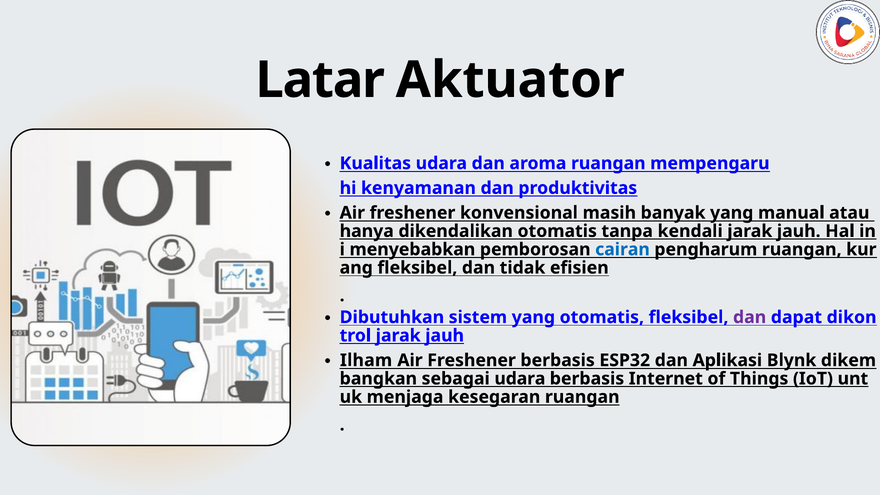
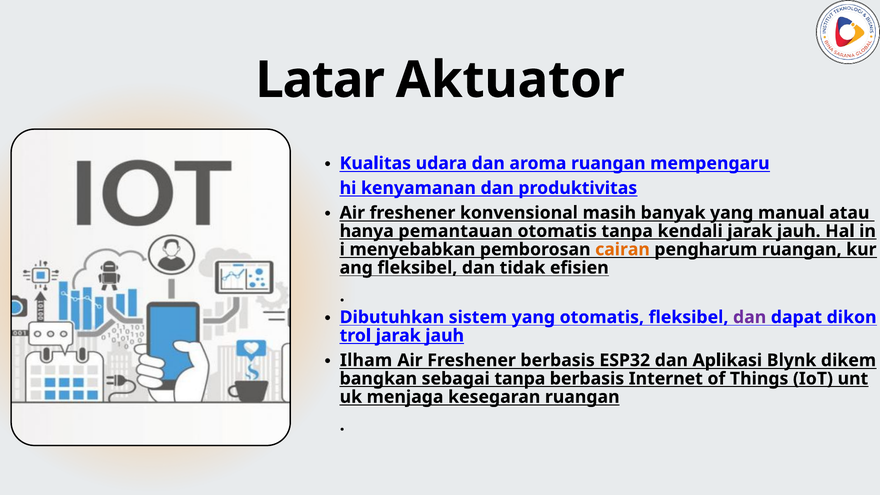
dikendalikan: dikendalikan -> pemantauan
cairan colour: blue -> orange
sebagai udara: udara -> tanpa
